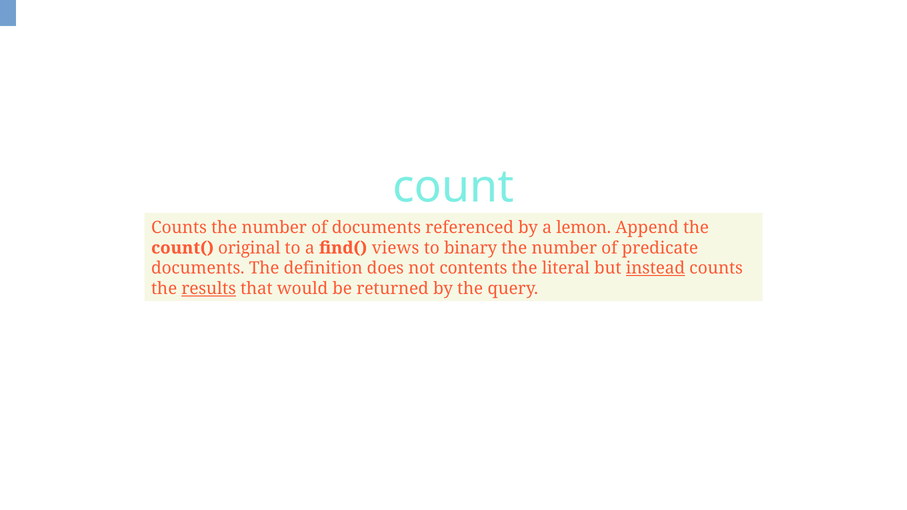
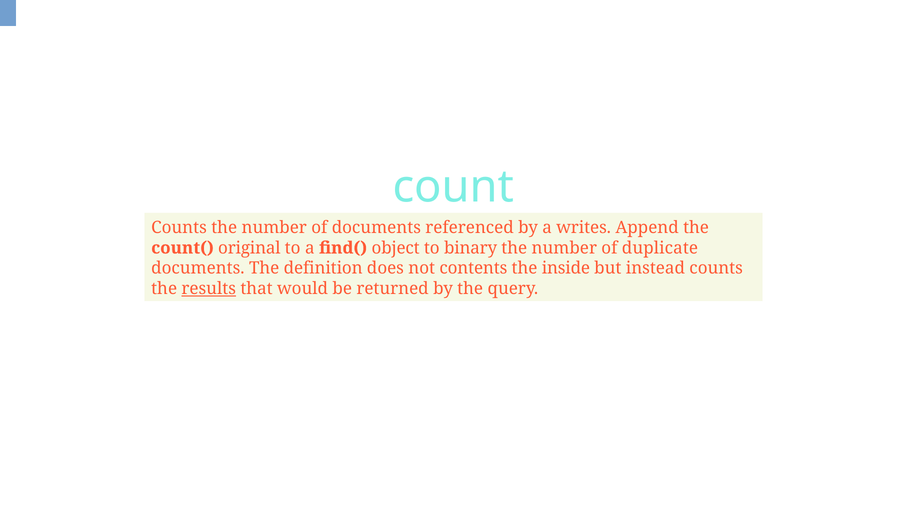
lemon: lemon -> writes
views: views -> object
predicate: predicate -> duplicate
literal: literal -> inside
instead underline: present -> none
